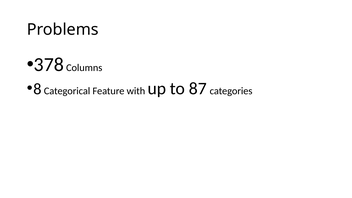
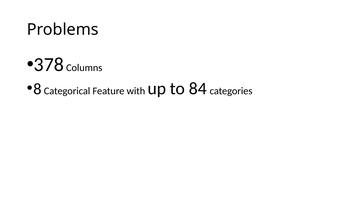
87: 87 -> 84
